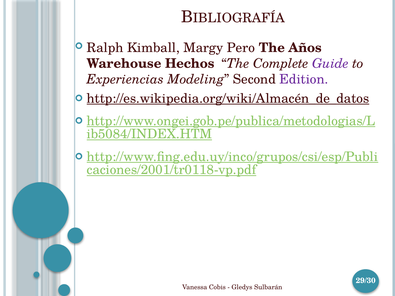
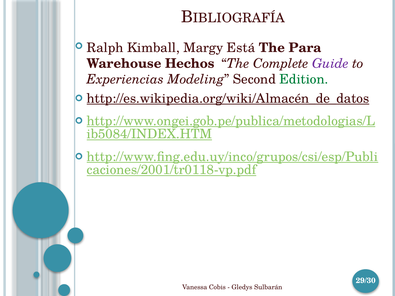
Pero: Pero -> Está
Años: Años -> Para
Edition colour: purple -> green
